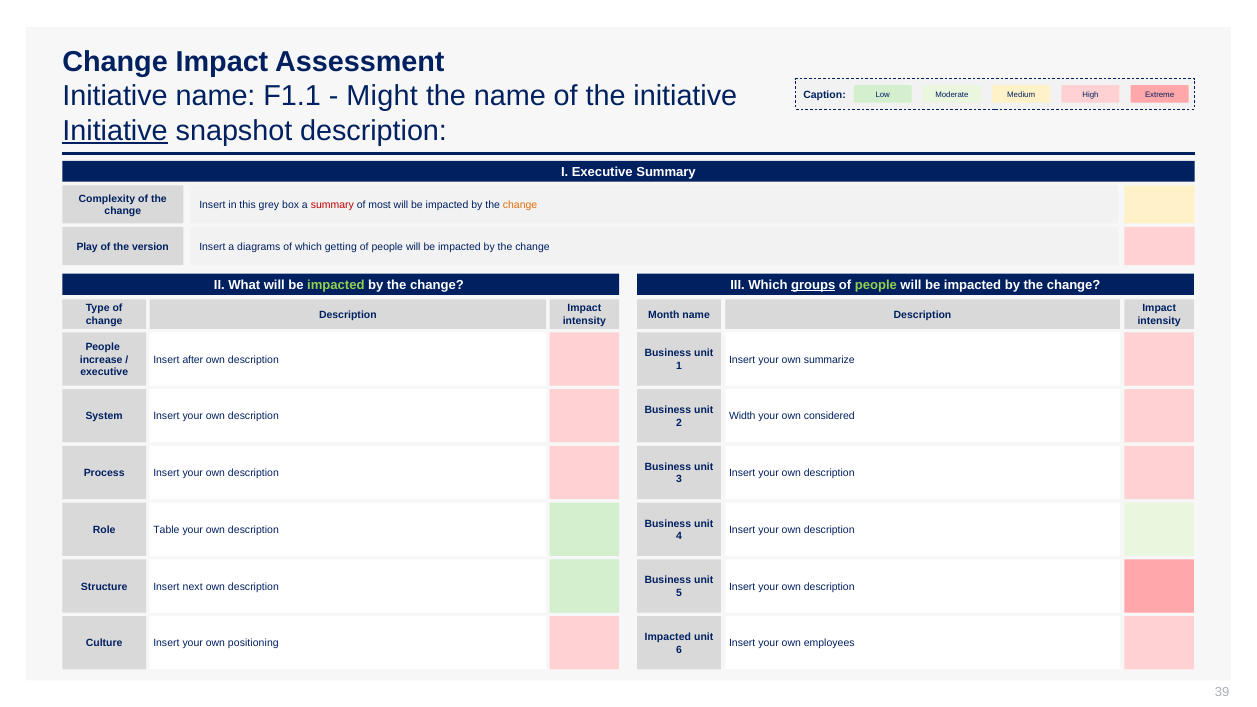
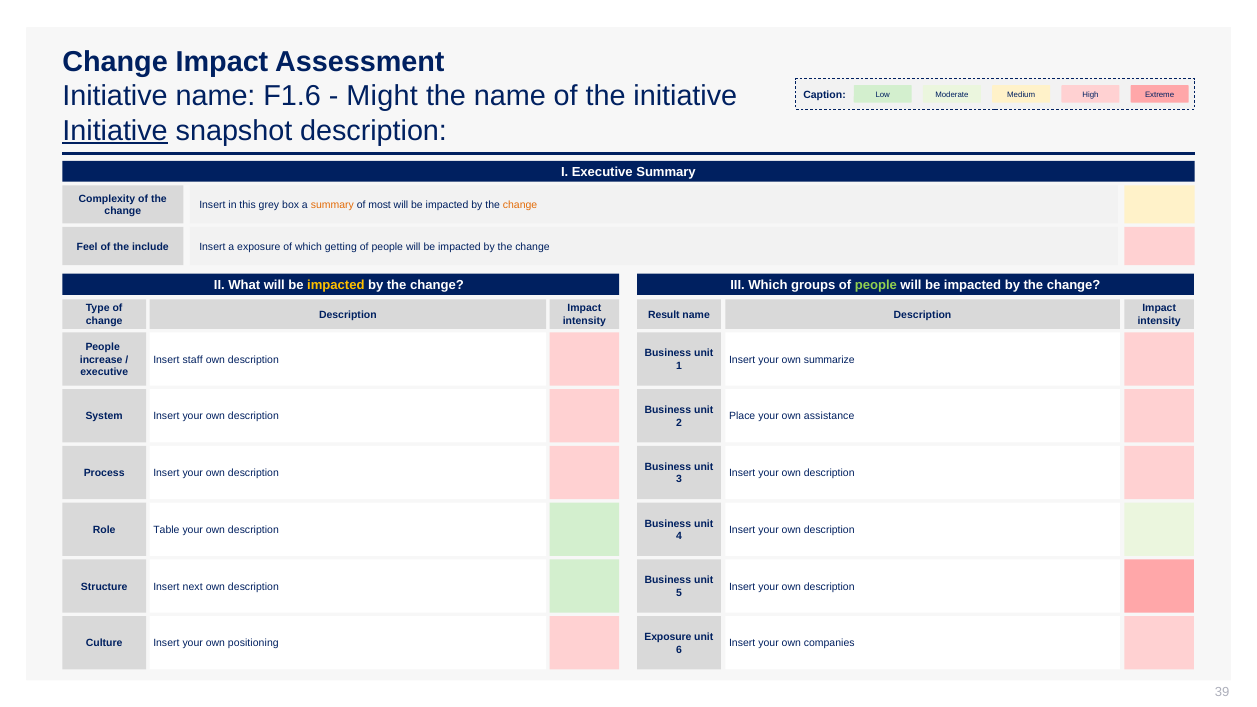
F1.1: F1.1 -> F1.6
summary at (332, 205) colour: red -> orange
Play: Play -> Feel
version: version -> include
a diagrams: diagrams -> exposure
impacted at (336, 285) colour: light green -> yellow
groups underline: present -> none
Month: Month -> Result
after: after -> staff
Width: Width -> Place
considered: considered -> assistance
Impacted at (668, 637): Impacted -> Exposure
employees: employees -> companies
